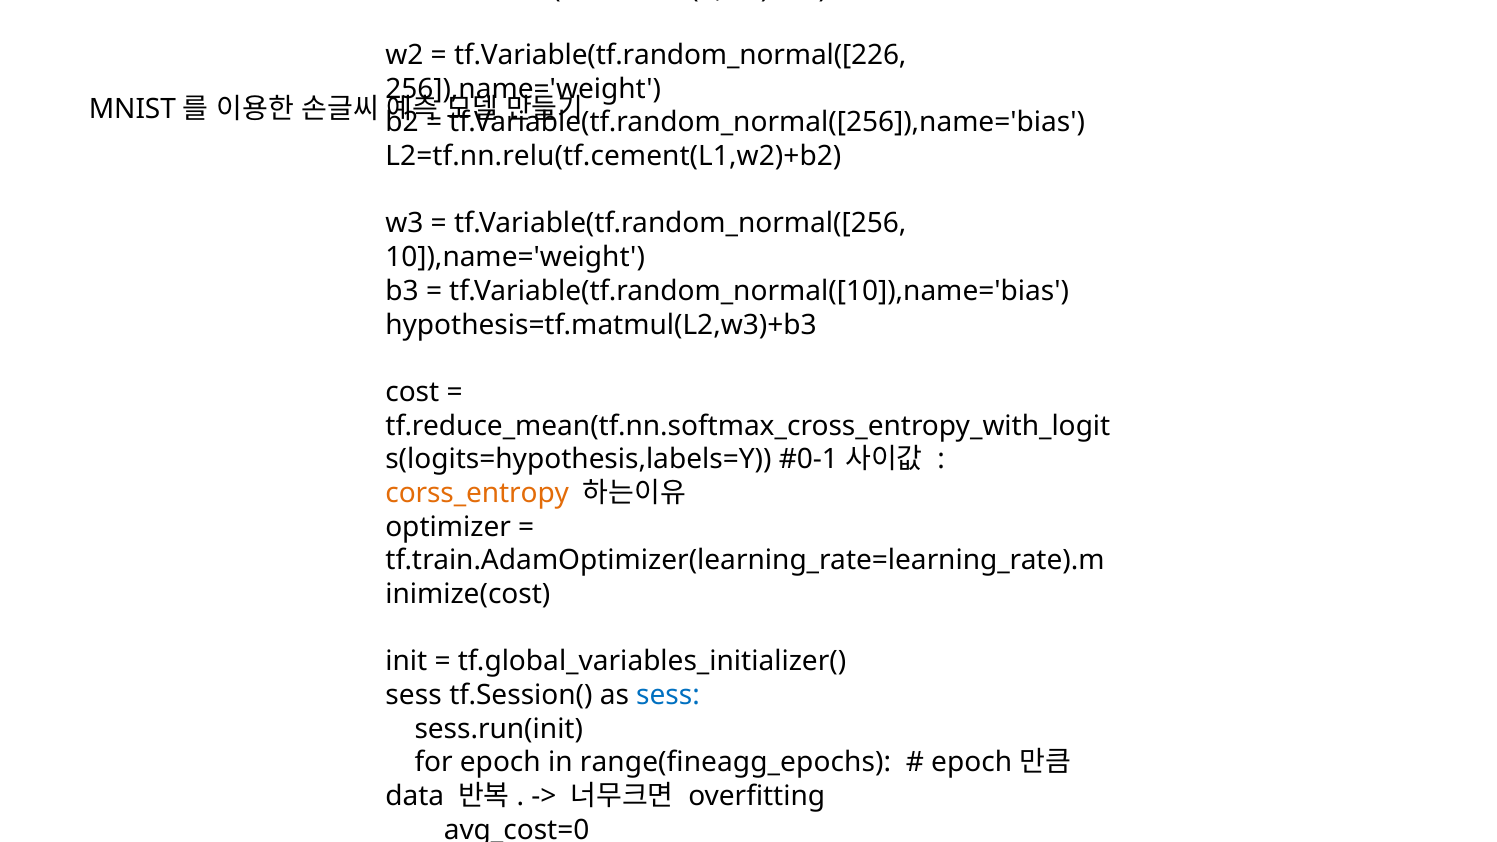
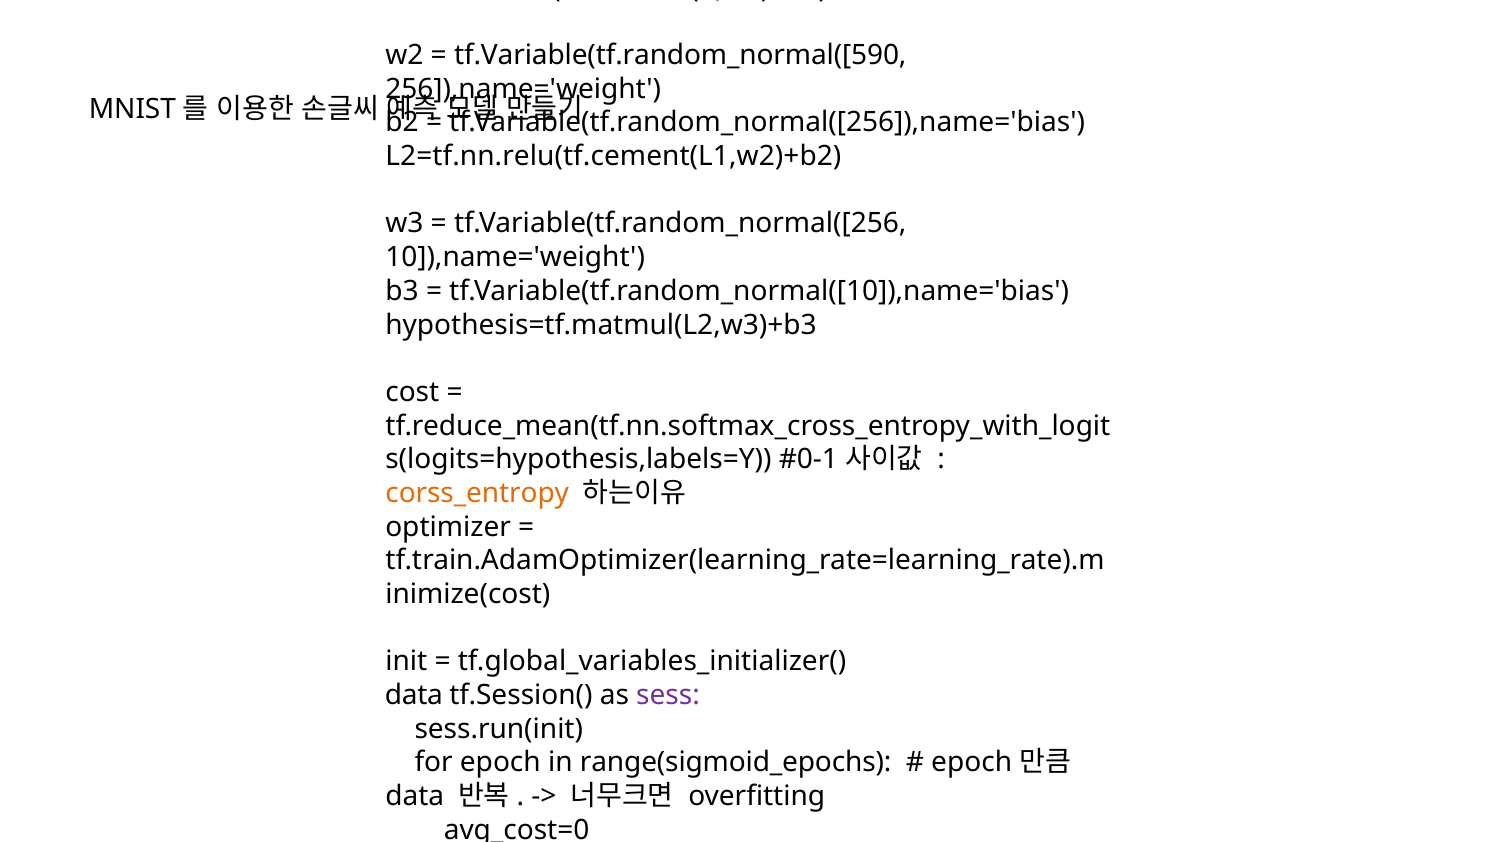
tf.Variable(tf.random_normal([226: tf.Variable(tf.random_normal([226 -> tf.Variable(tf.random_normal([590
sess at (414, 695): sess -> data
sess at (668, 695) colour: blue -> purple
range(fineagg_epochs: range(fineagg_epochs -> range(sigmoid_epochs
